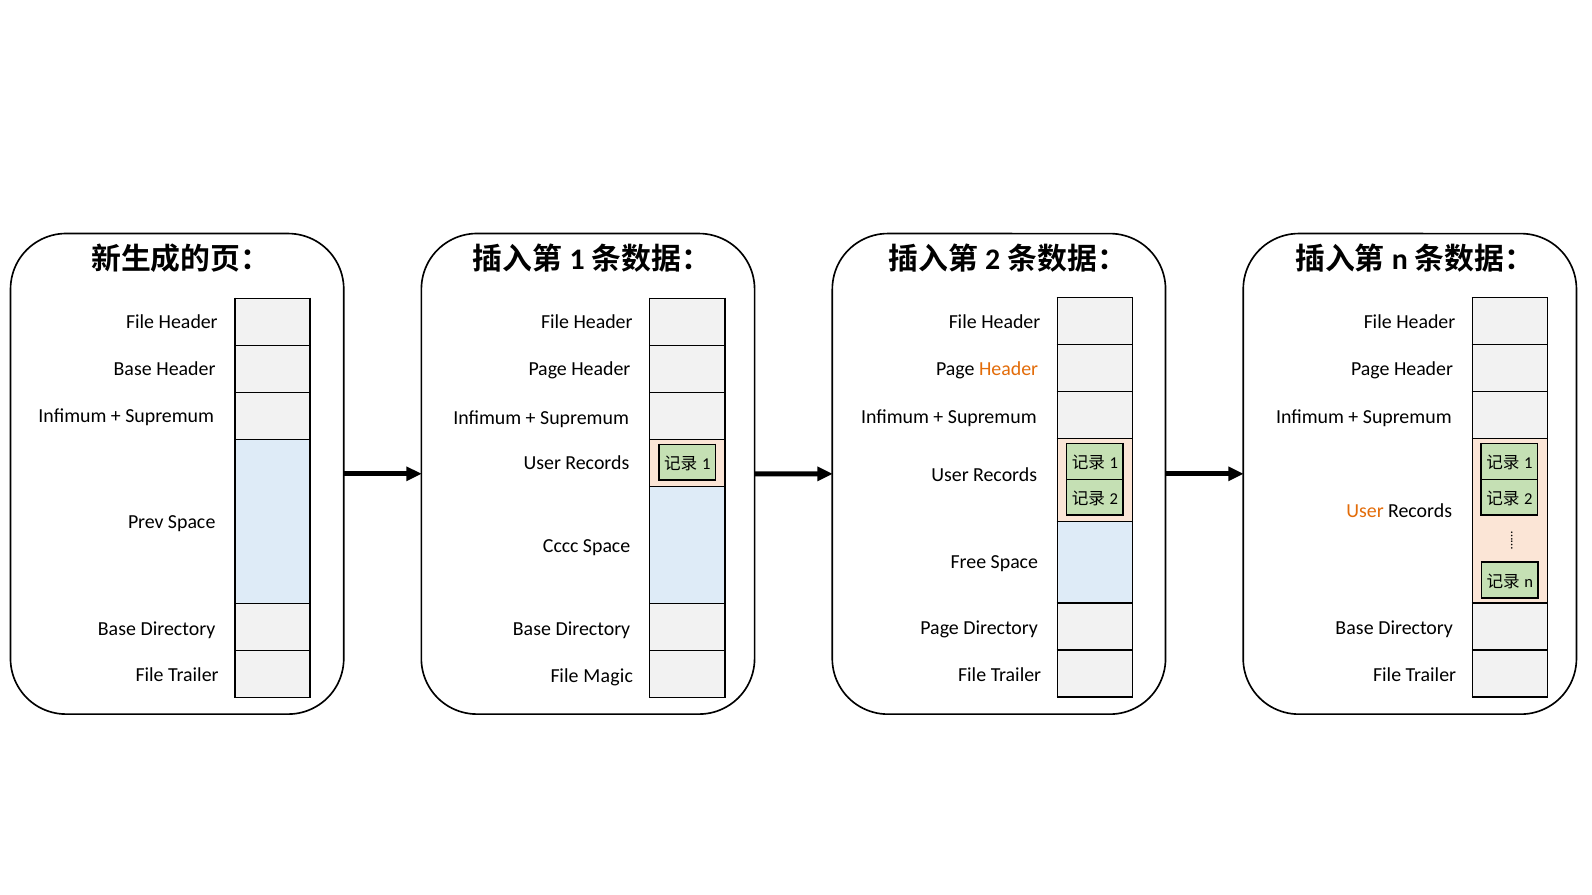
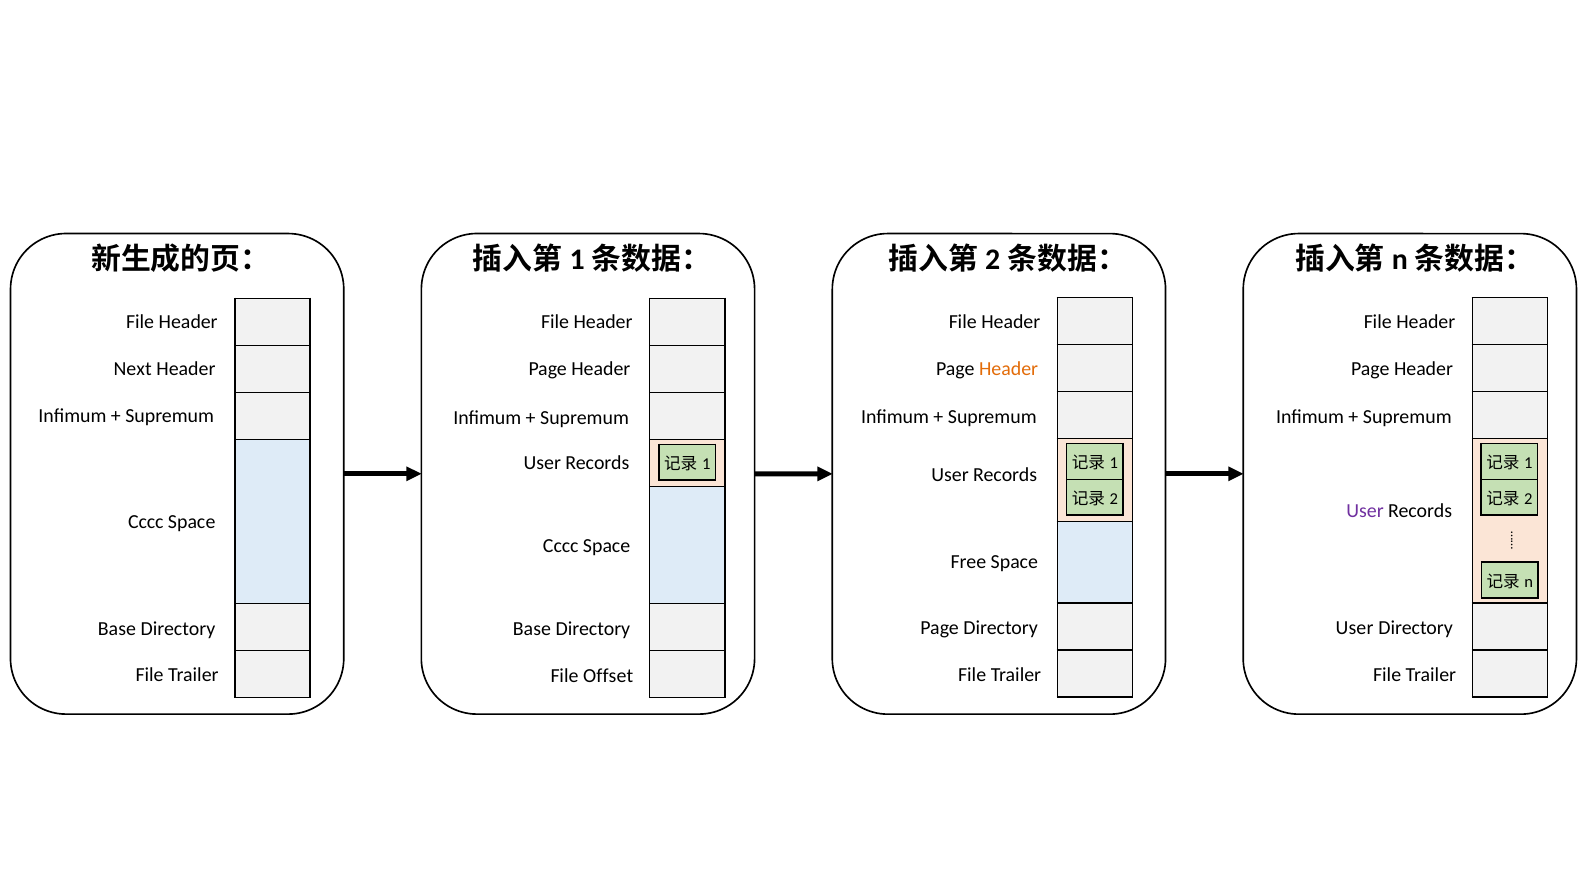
Base at (133, 369): Base -> Next
User at (1365, 511) colour: orange -> purple
Prev at (146, 523): Prev -> Cccc
Base at (1355, 629): Base -> User
Magic: Magic -> Offset
